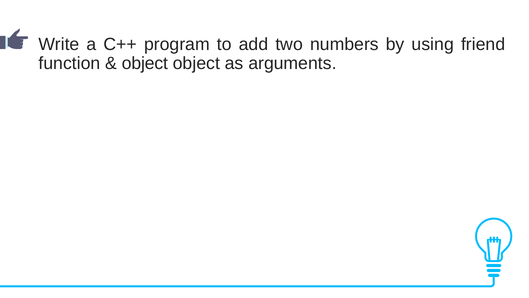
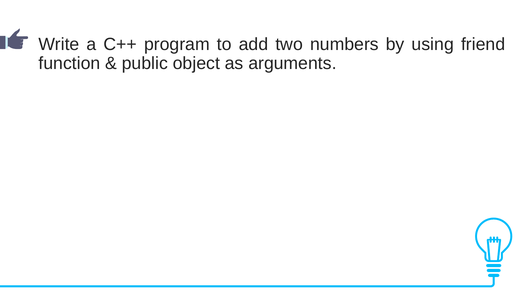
object at (145, 63): object -> public
